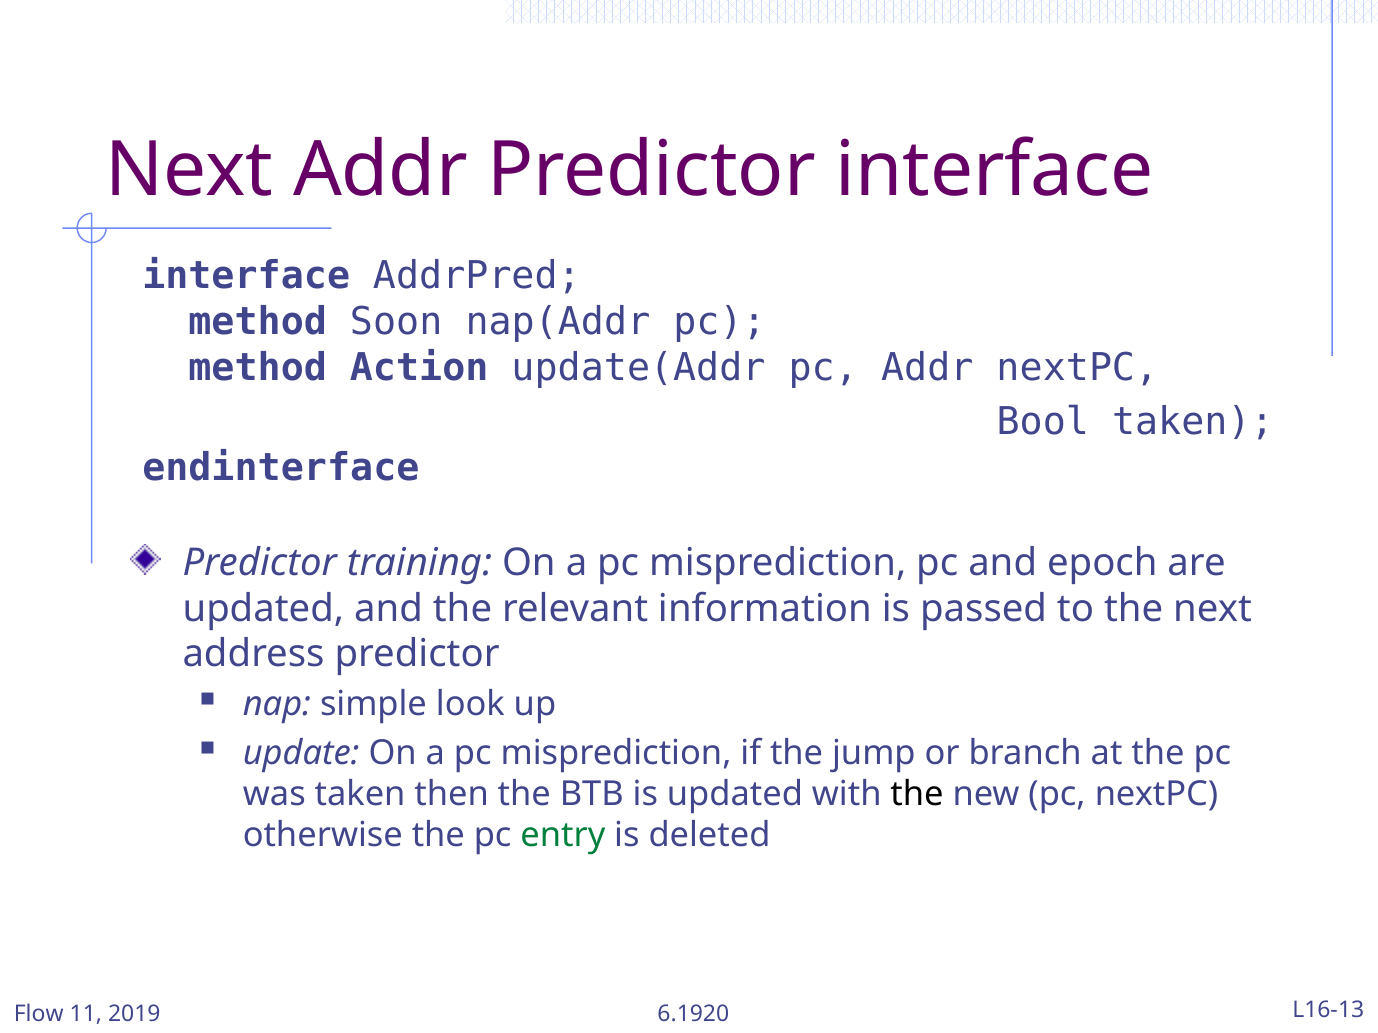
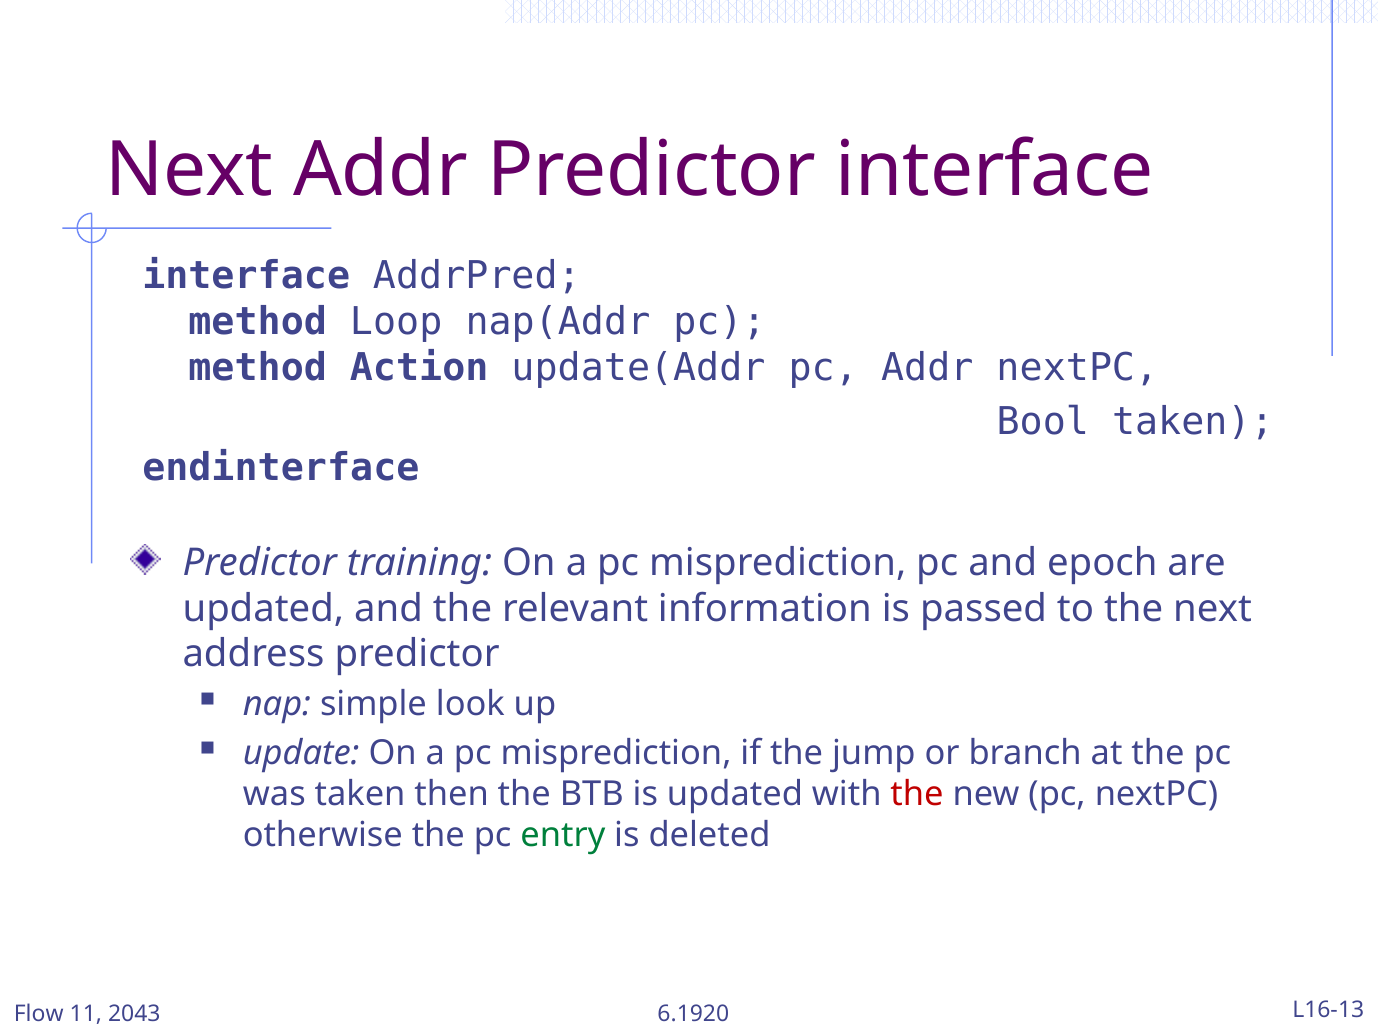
Soon: Soon -> Loop
the at (917, 794) colour: black -> red
2019: 2019 -> 2043
